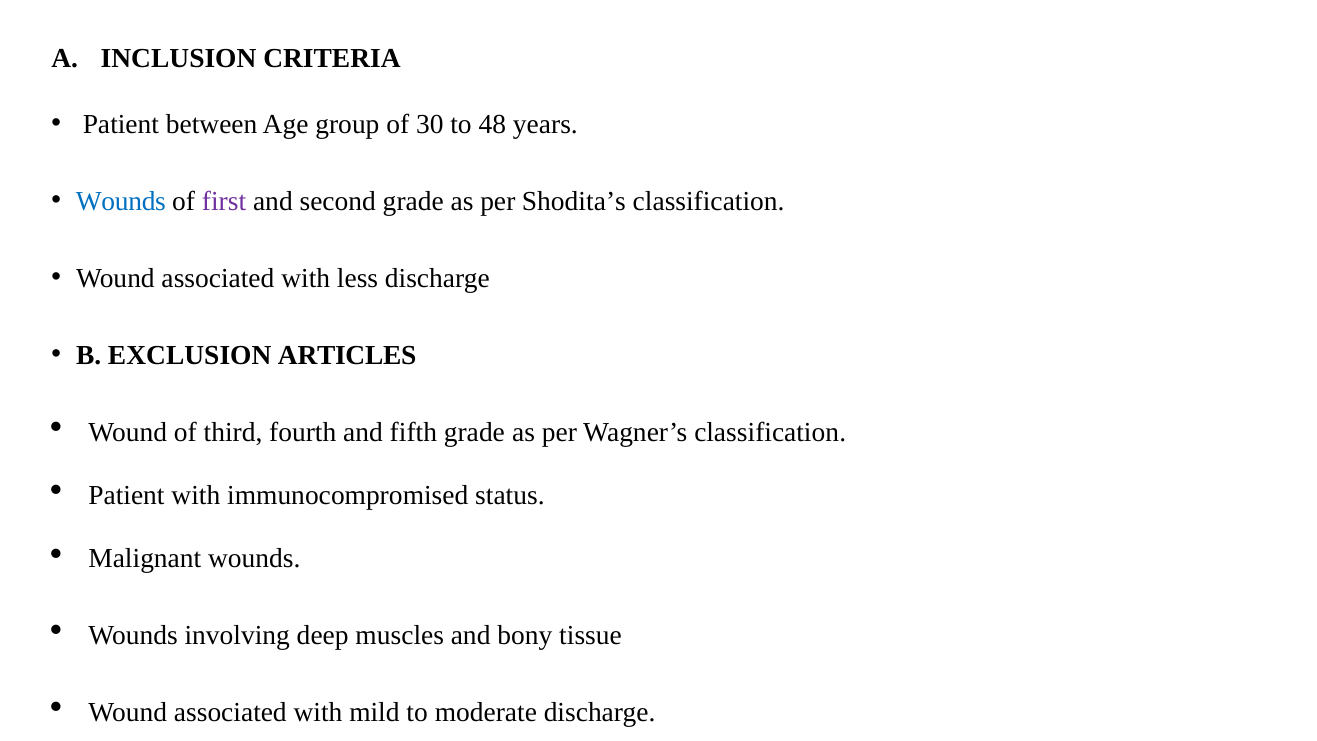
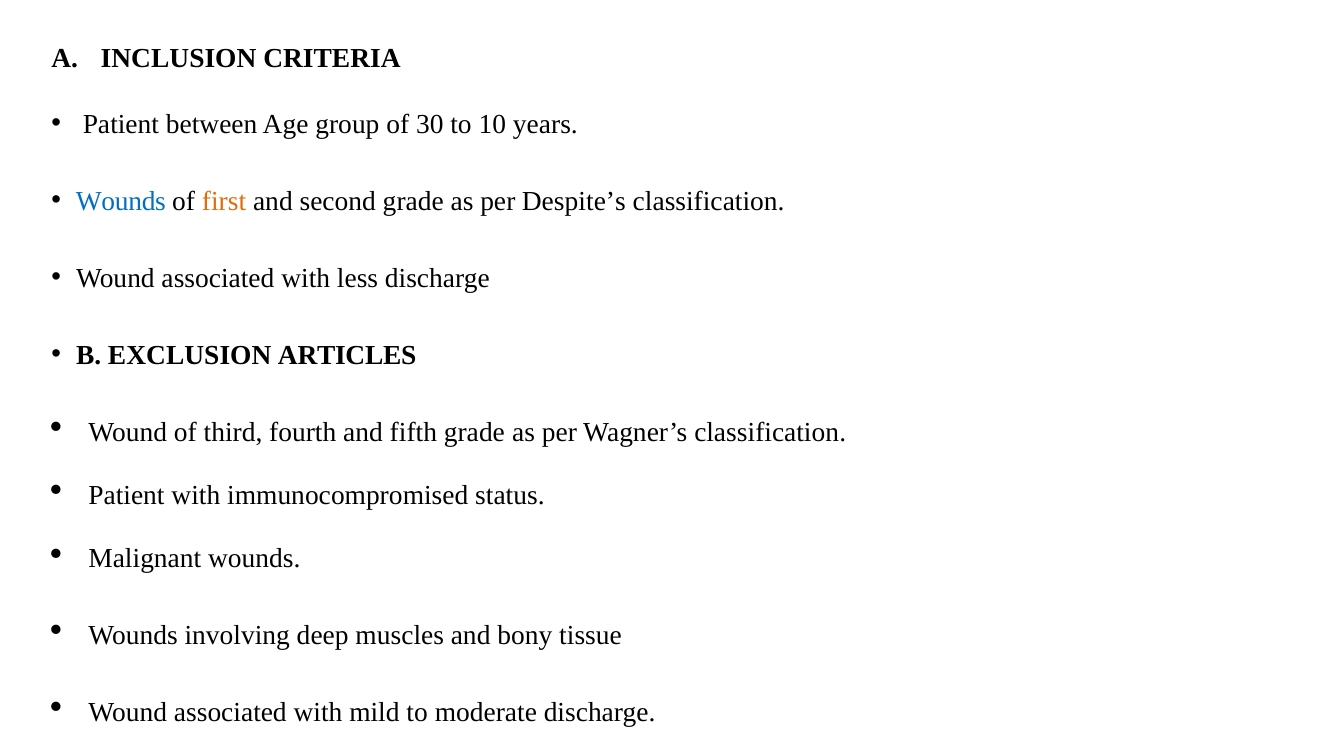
48: 48 -> 10
first colour: purple -> orange
Shodita’s: Shodita’s -> Despite’s
